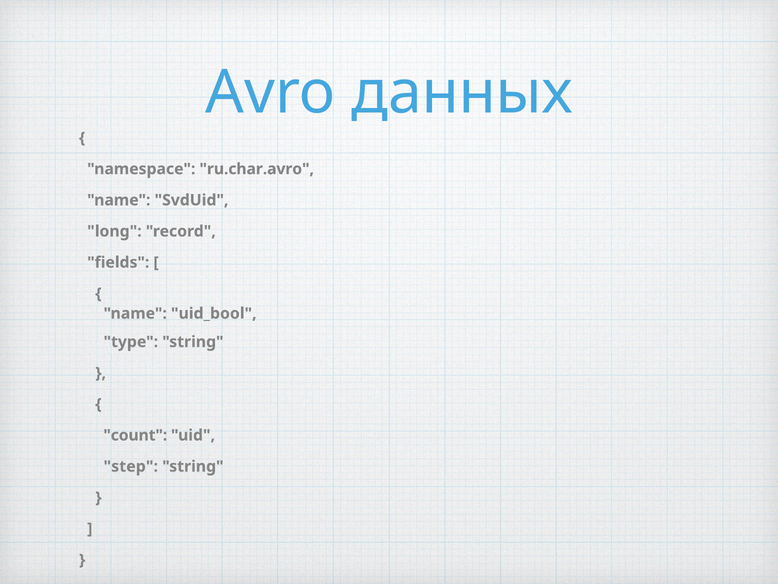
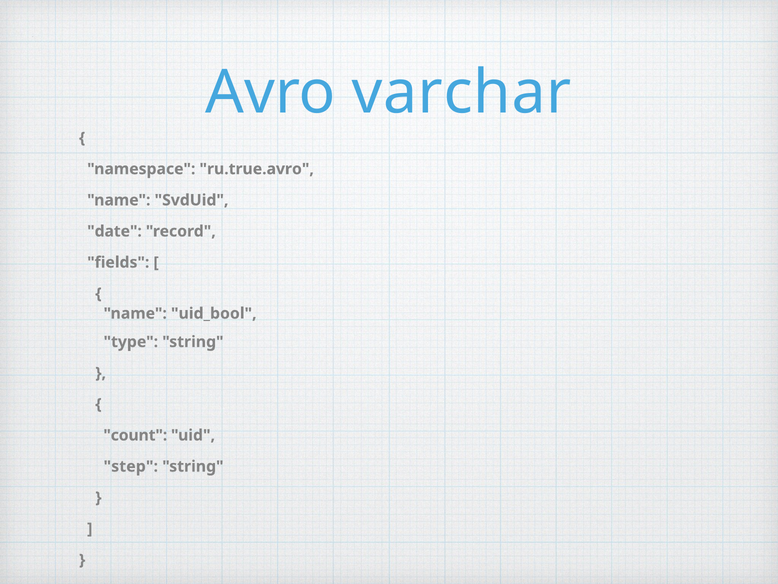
данных: данных -> varchar
ru.char.avro: ru.char.avro -> ru.true.avro
long: long -> date
